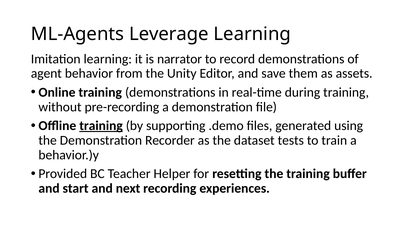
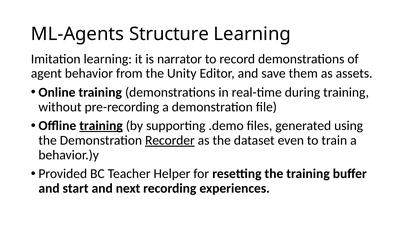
Leverage: Leverage -> Structure
Recorder underline: none -> present
tests: tests -> even
